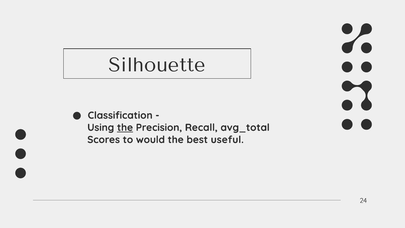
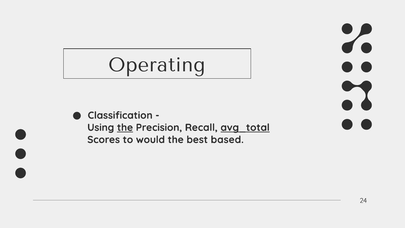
Silhouette: Silhouette -> Operating
avg_total underline: none -> present
useful: useful -> based
